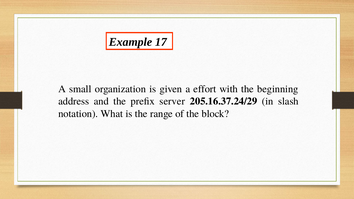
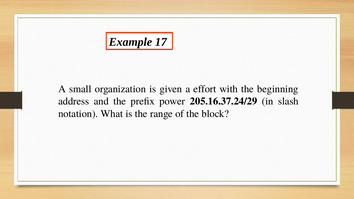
server: server -> power
